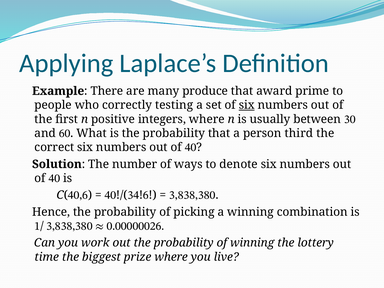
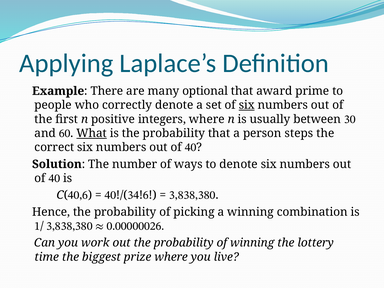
produce: produce -> optional
correctly testing: testing -> denote
What underline: none -> present
third: third -> steps
